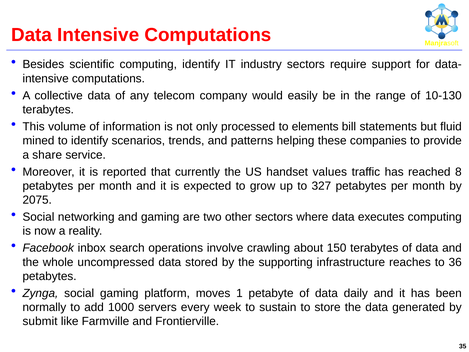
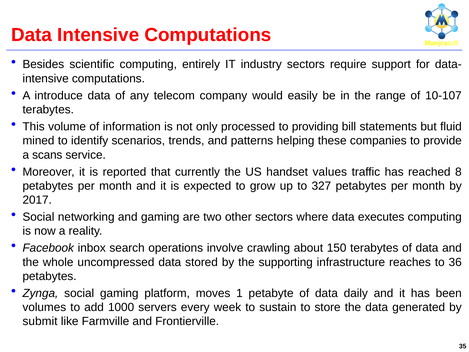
computing identify: identify -> entirely
collective: collective -> introduce
10-130: 10-130 -> 10-107
elements: elements -> providing
share: share -> scans
2075: 2075 -> 2017
normally: normally -> volumes
